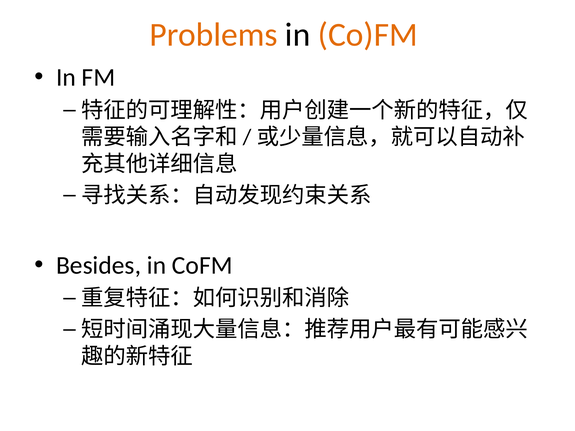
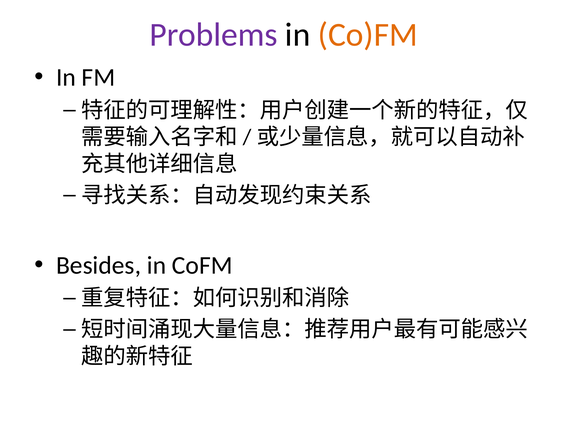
Problems colour: orange -> purple
